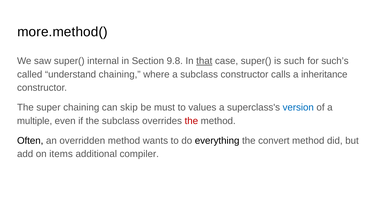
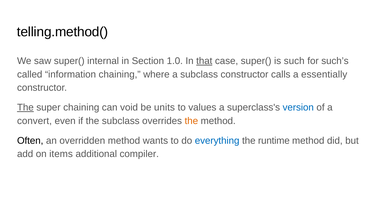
more.method(: more.method( -> telling.method(
9.8: 9.8 -> 1.0
understand: understand -> information
inheritance: inheritance -> essentially
The at (25, 107) underline: none -> present
skip: skip -> void
must: must -> units
multiple: multiple -> convert
the at (191, 121) colour: red -> orange
everything colour: black -> blue
convert: convert -> runtime
